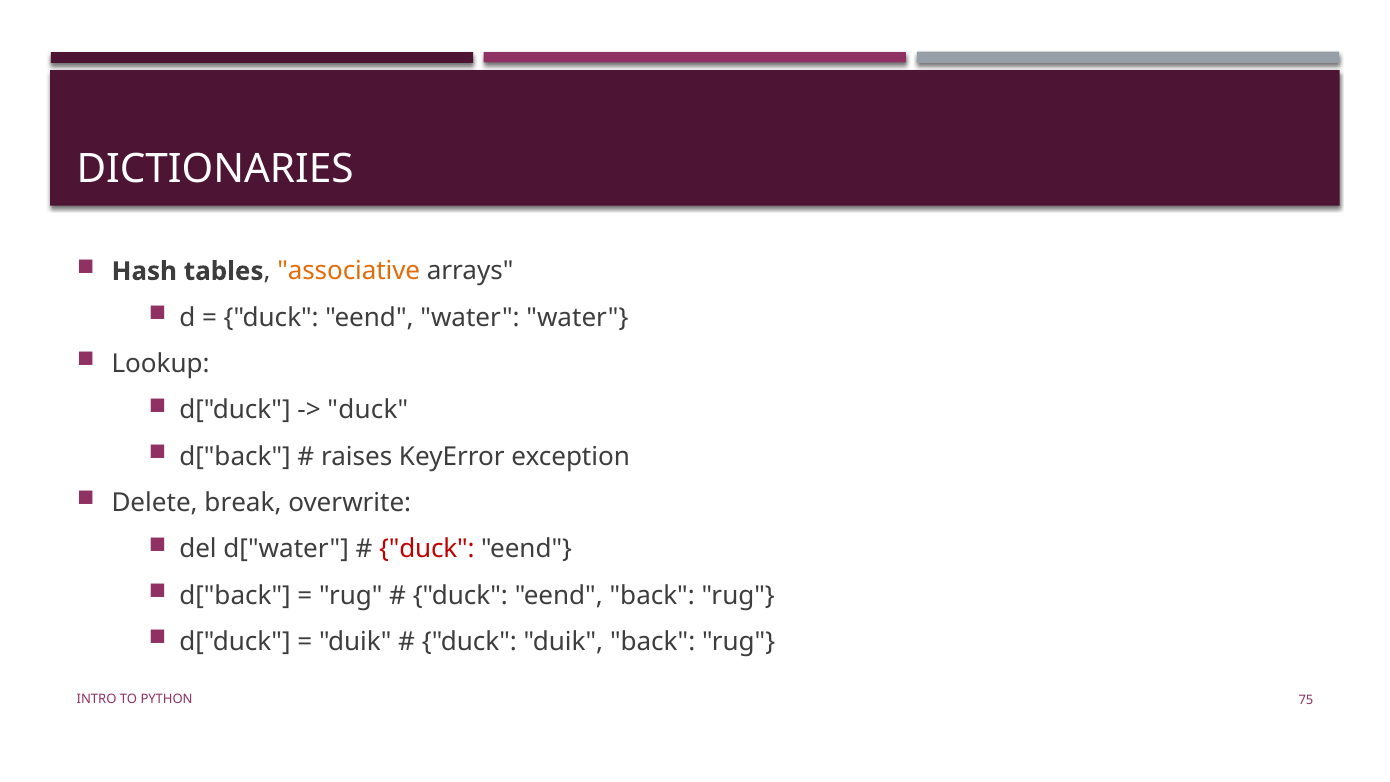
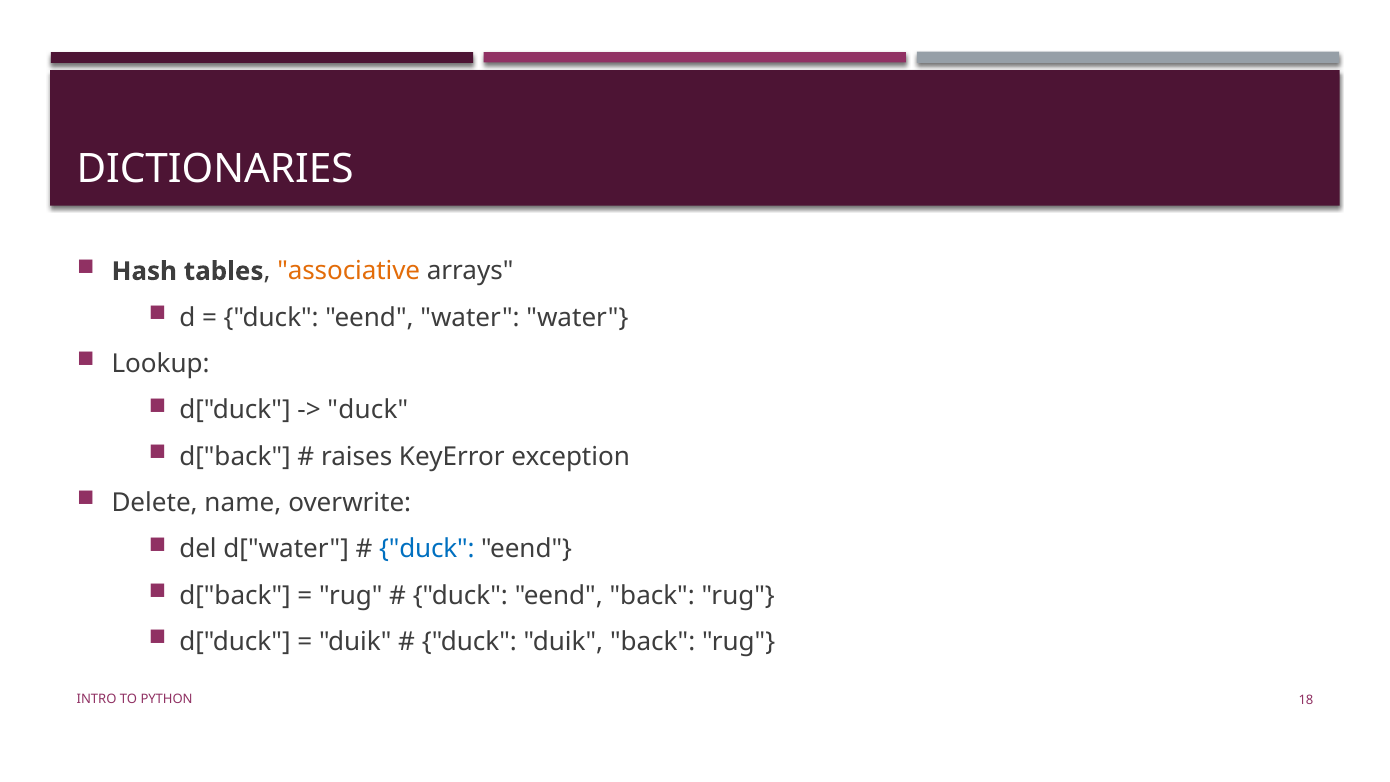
break: break -> name
duck at (427, 549) colour: red -> blue
75: 75 -> 18
